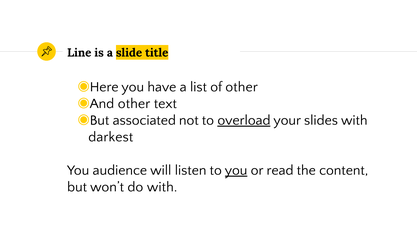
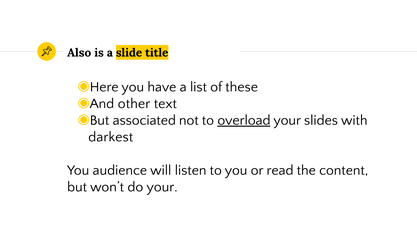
Line: Line -> Also
of other: other -> these
you at (236, 171) underline: present -> none
do with: with -> your
